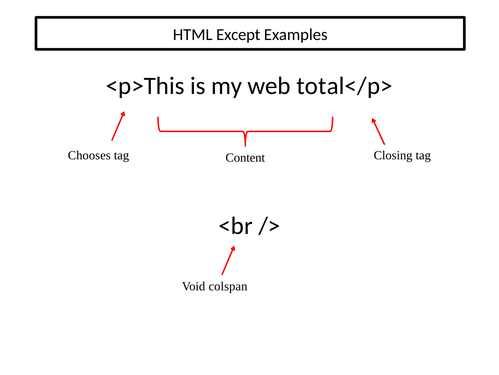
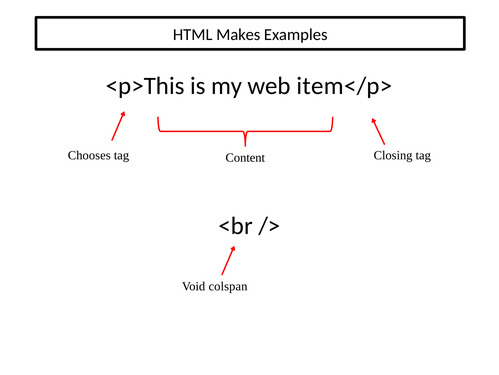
Except: Except -> Makes
total</p>: total</p> -> item</p>
